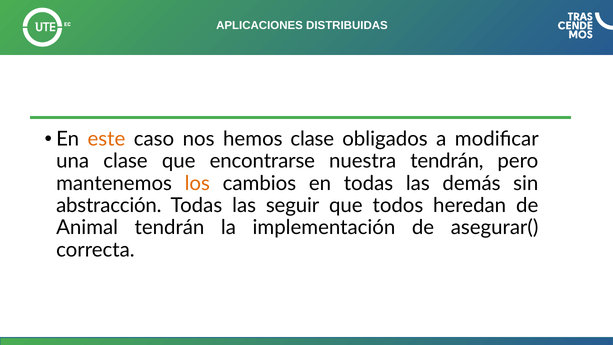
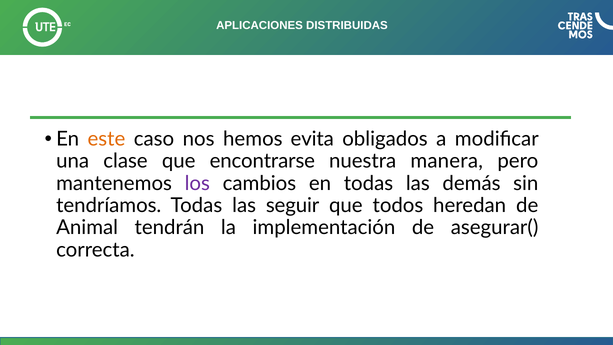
hemos clase: clase -> evita
nuestra tendrán: tendrán -> manera
los colour: orange -> purple
abstracción: abstracción -> tendríamos
